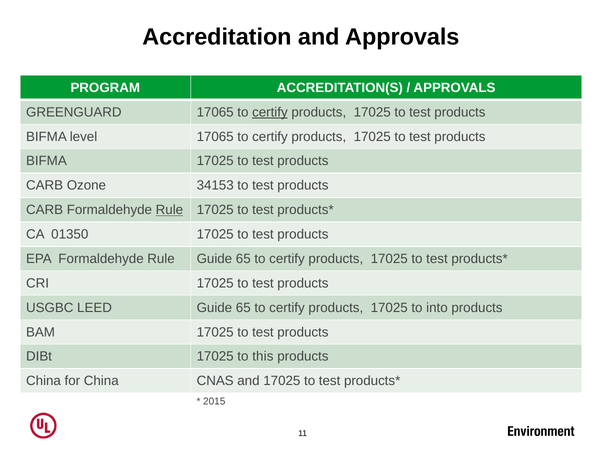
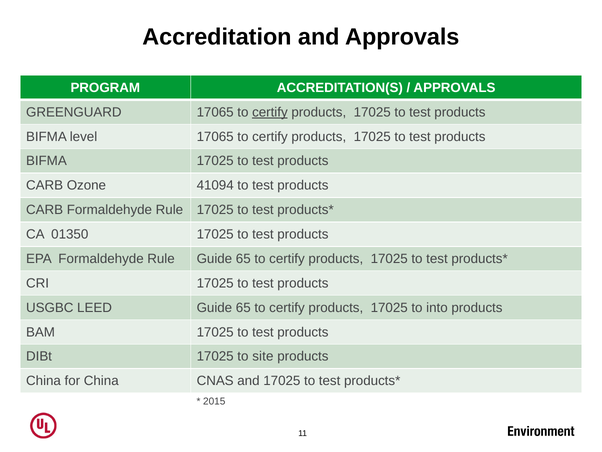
34153: 34153 -> 41094
Rule at (169, 210) underline: present -> none
this: this -> site
